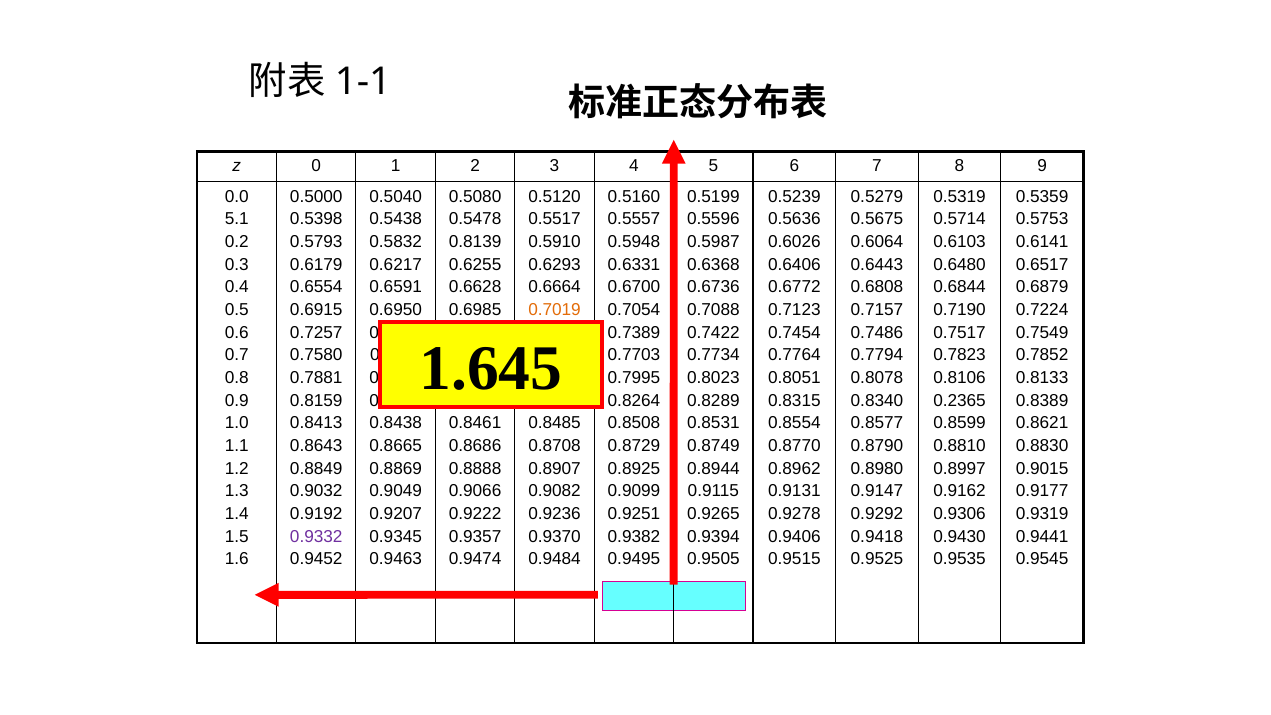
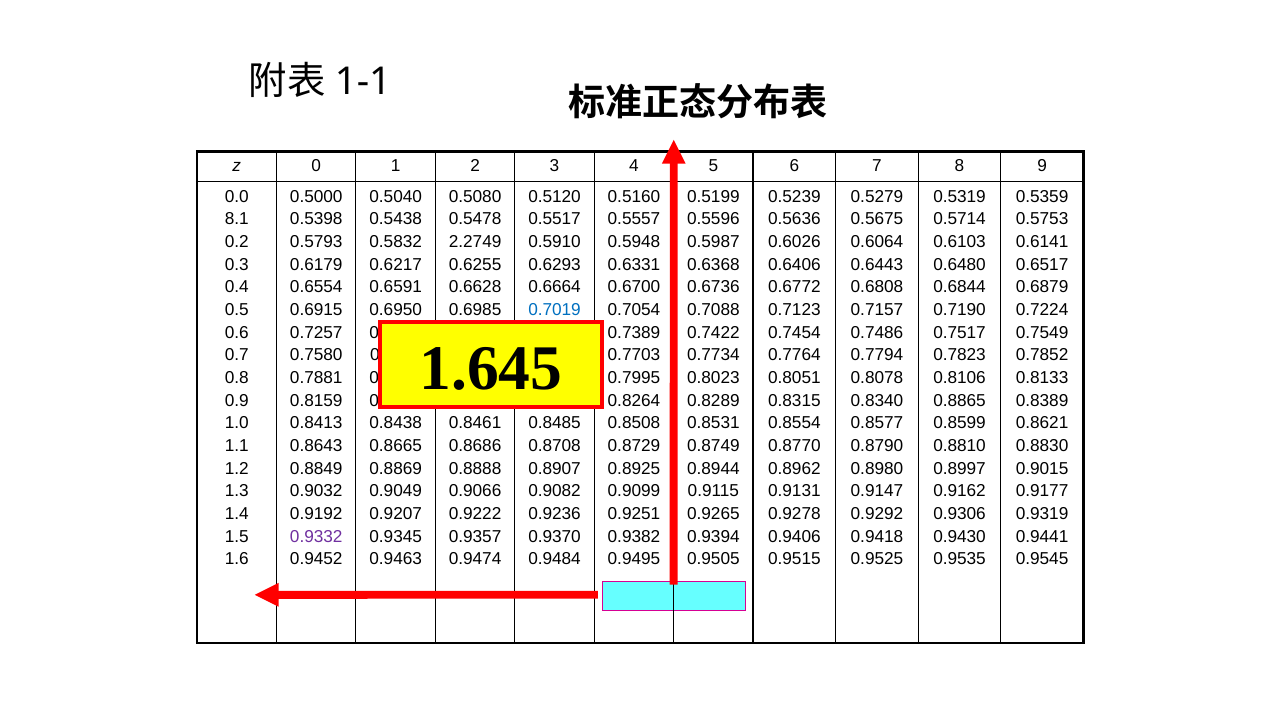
5.1: 5.1 -> 8.1
0.8139: 0.8139 -> 2.2749
0.7019 colour: orange -> blue
0.2365: 0.2365 -> 0.8865
